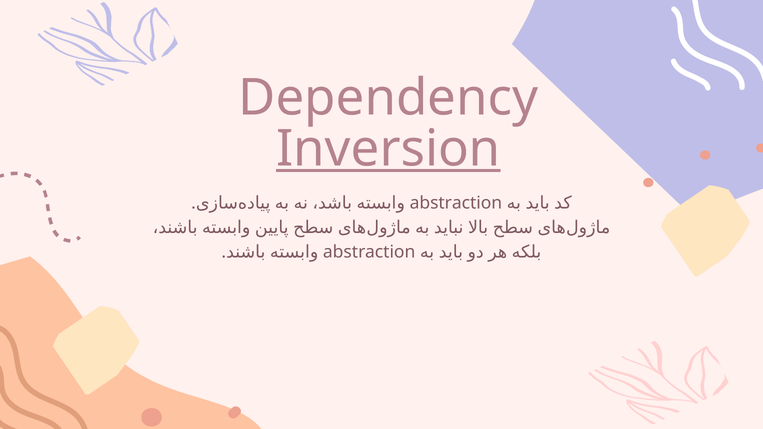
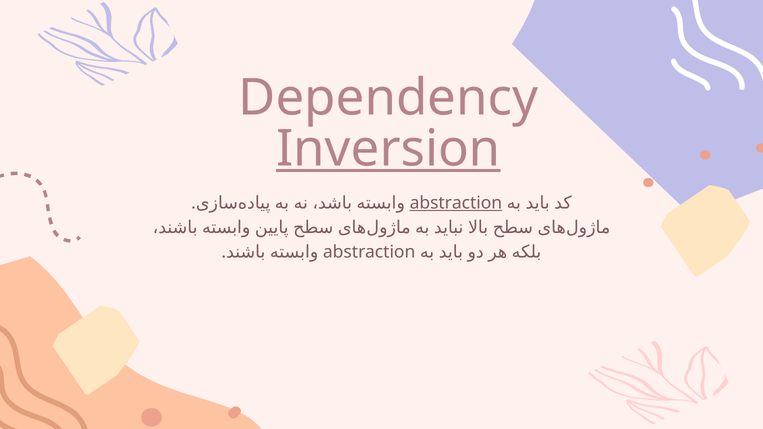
abstraction at (456, 203) underline: none -> present
